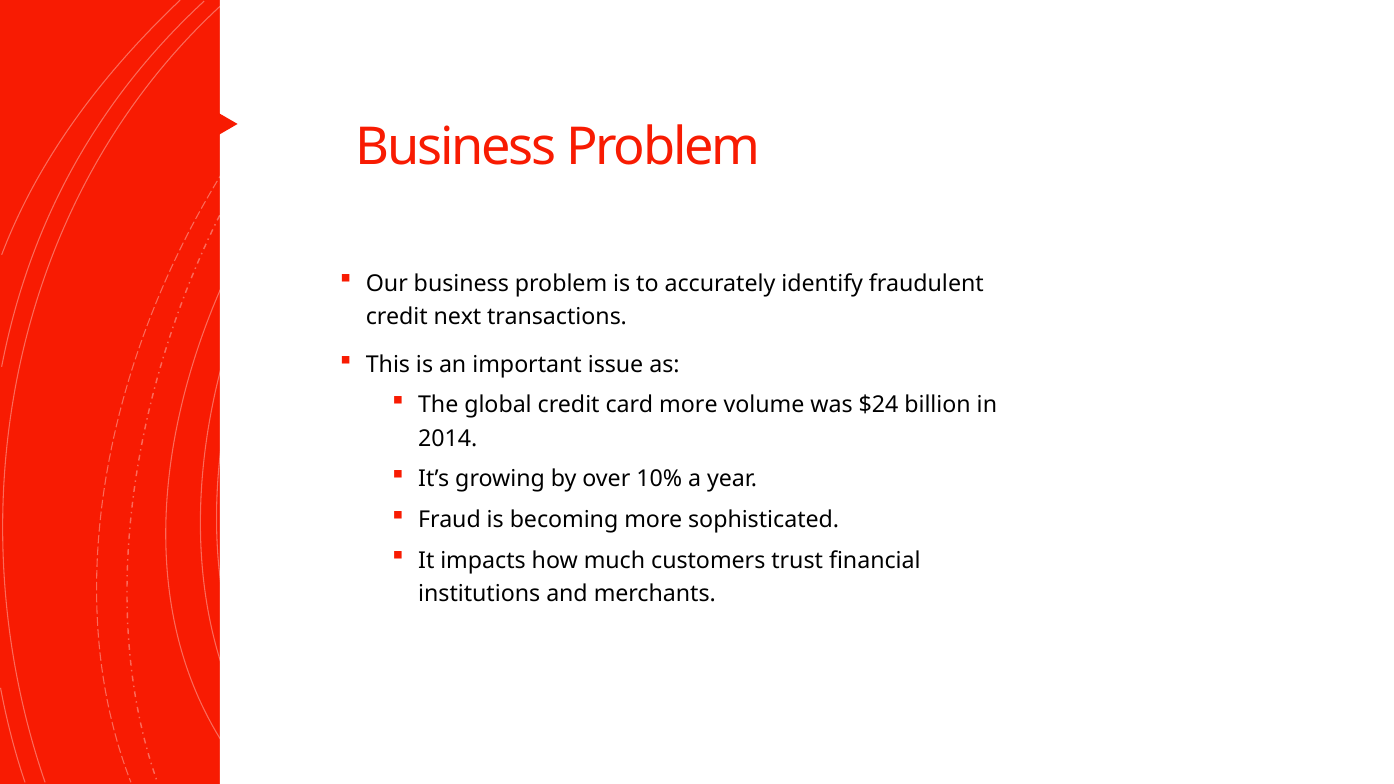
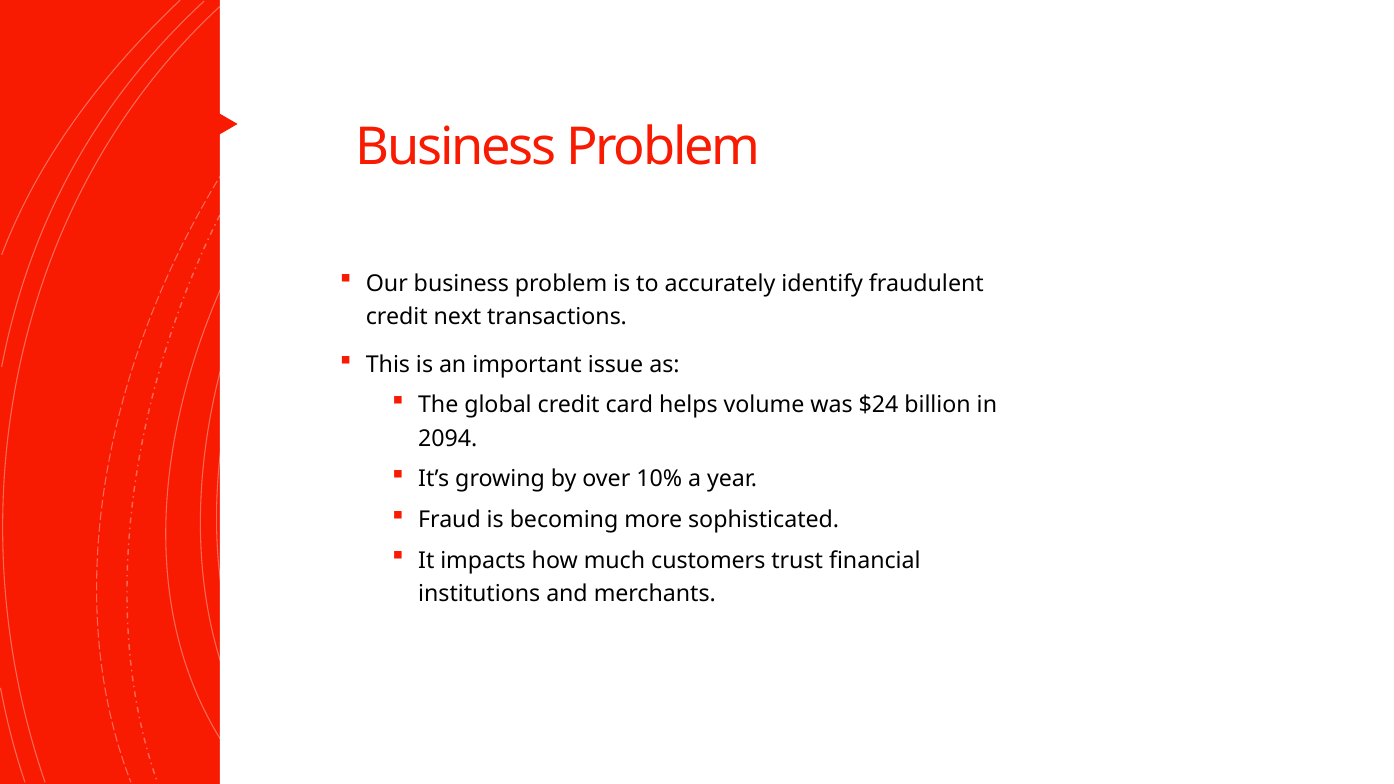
card more: more -> helps
2014: 2014 -> 2094
